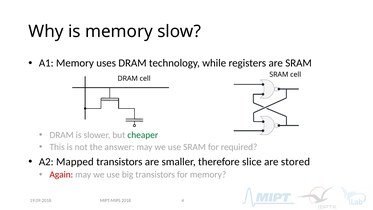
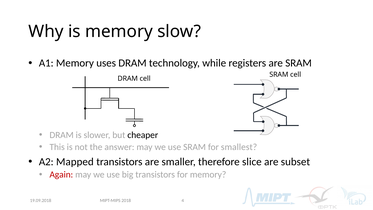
cheaper colour: green -> black
required: required -> smallest
stored: stored -> subset
